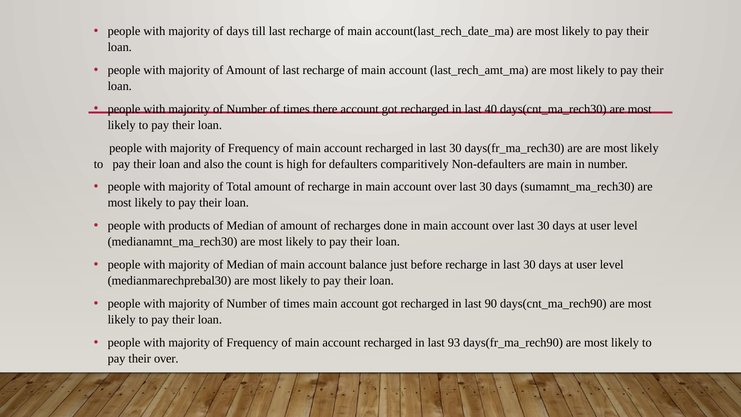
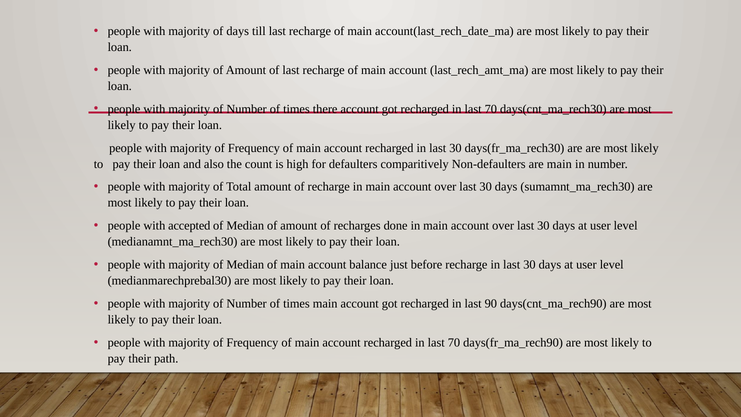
40 at (491, 109): 40 -> 70
products: products -> accepted
93 at (454, 342): 93 -> 70
their over: over -> path
